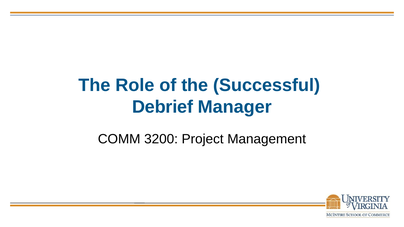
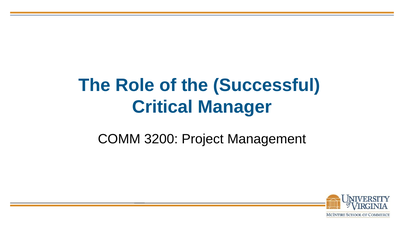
Debrief: Debrief -> Critical
